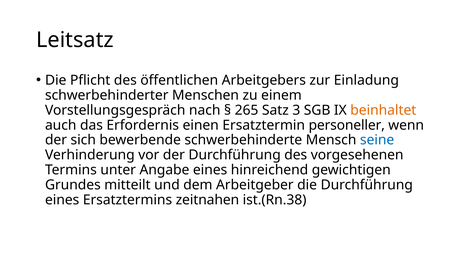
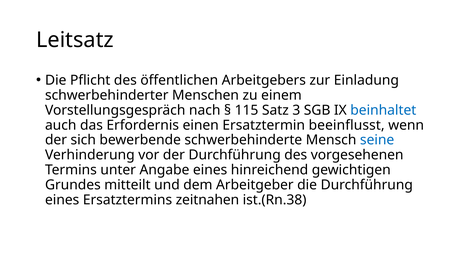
265: 265 -> 115
beinhaltet colour: orange -> blue
personeller: personeller -> beeinflusst
